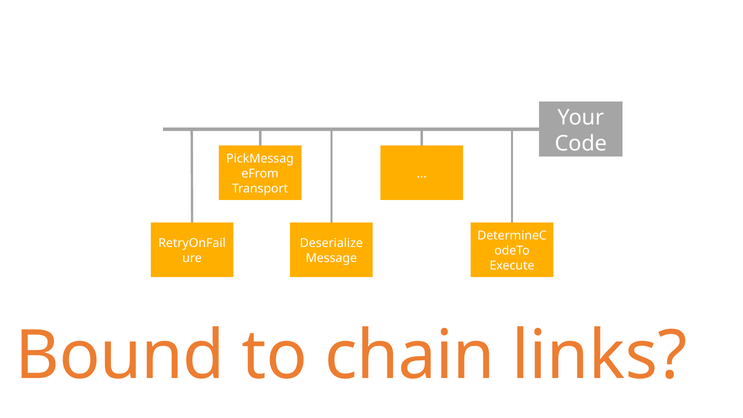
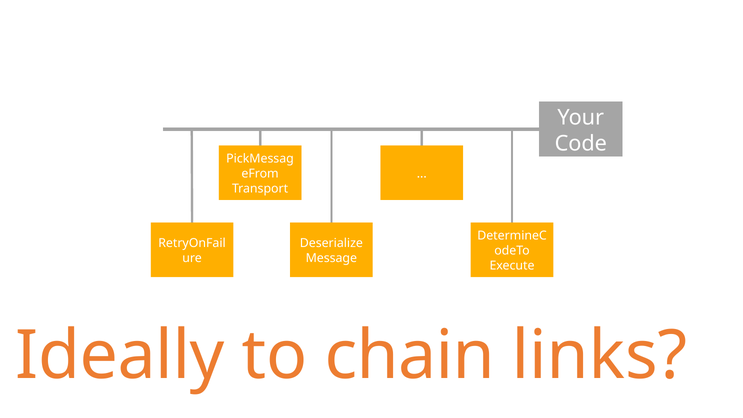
Bound: Bound -> Ideally
